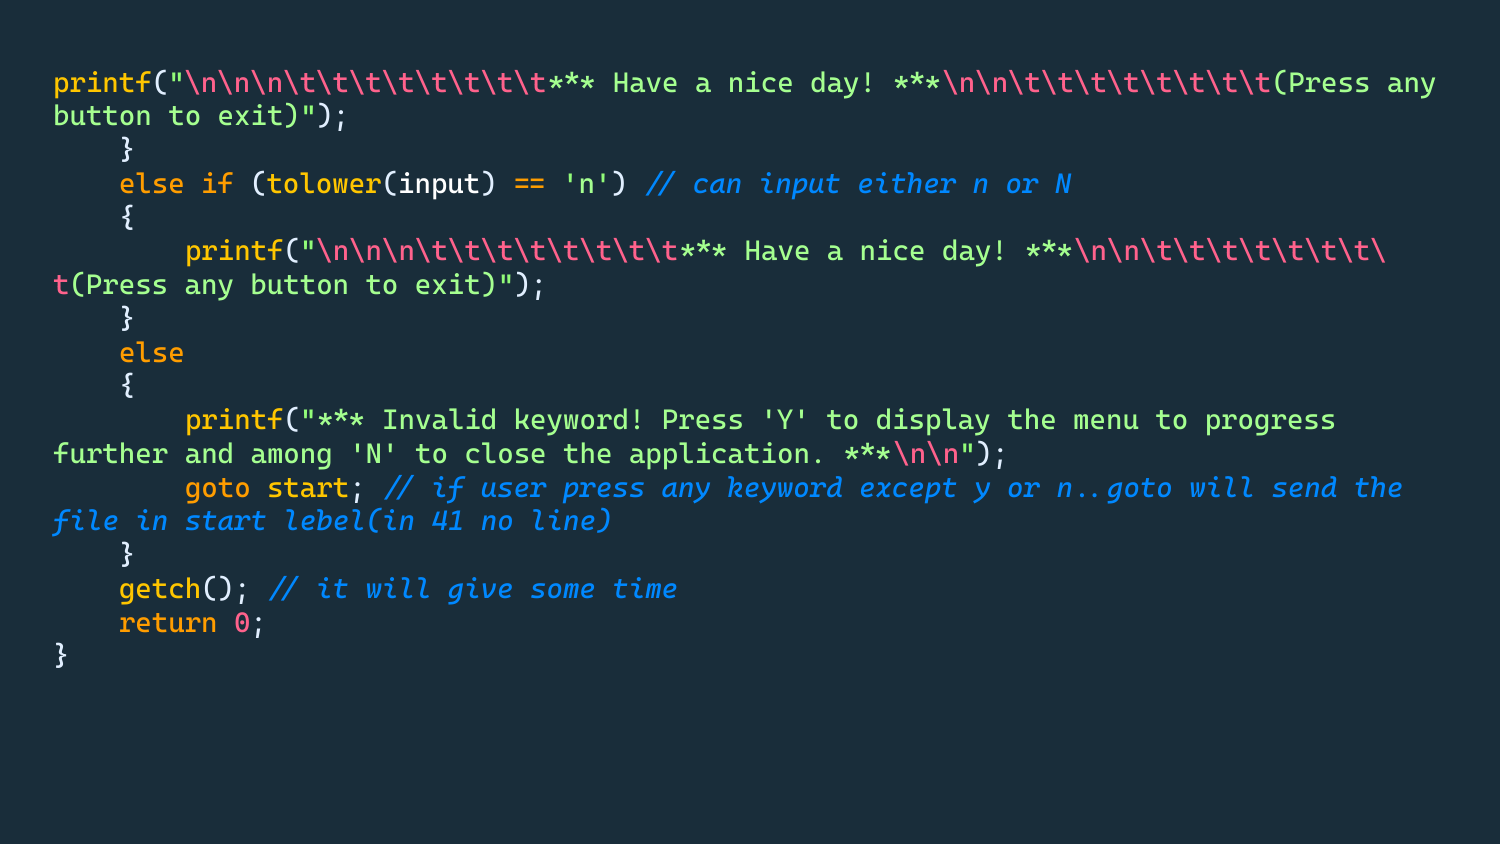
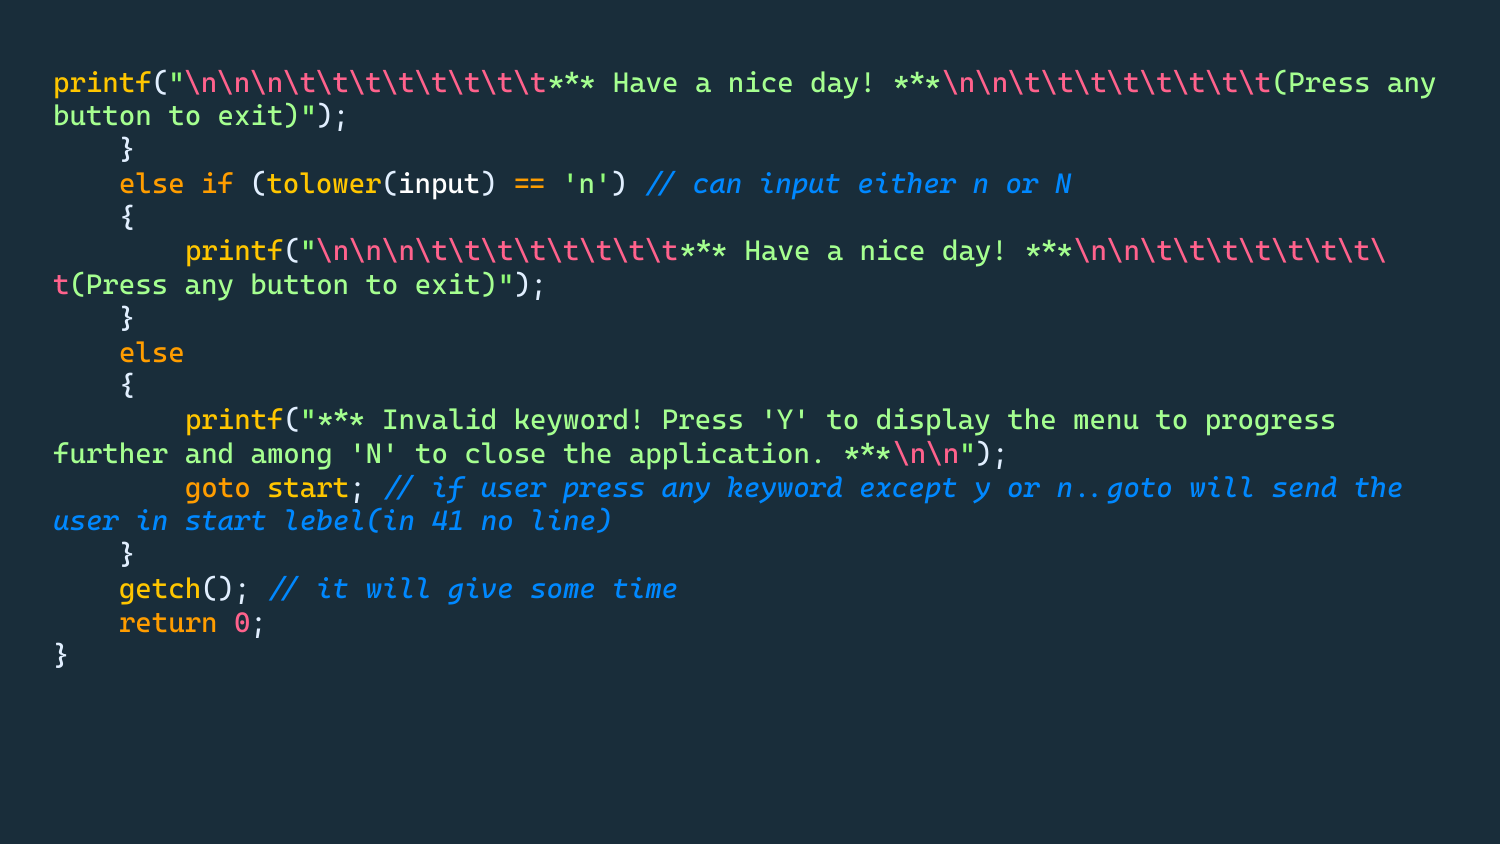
file at (86, 521): file -> user
